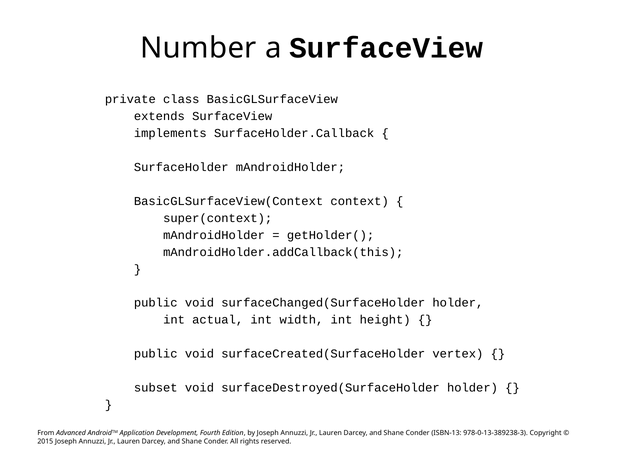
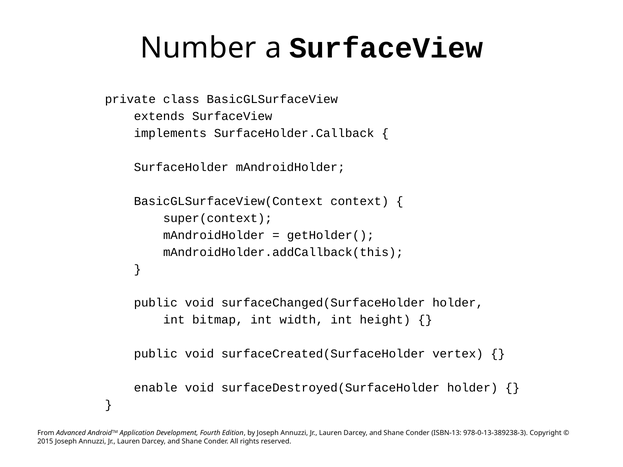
actual: actual -> bitmap
subset: subset -> enable
